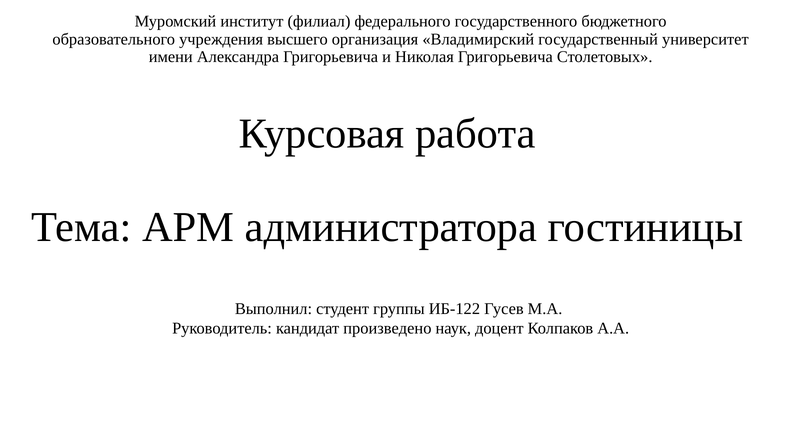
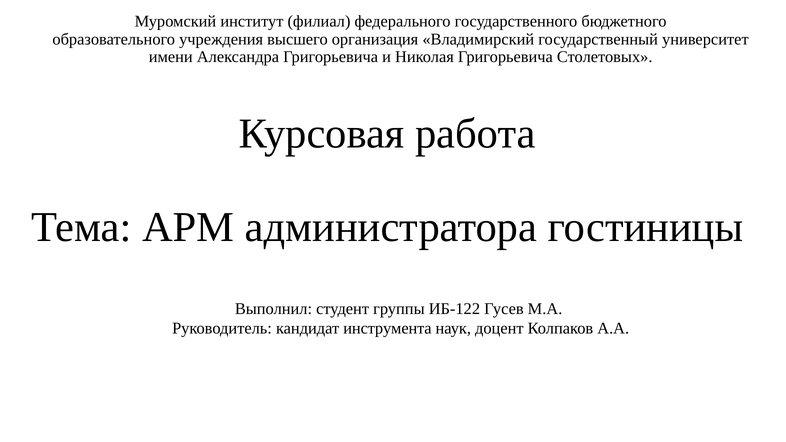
произведено: произведено -> инструмента
